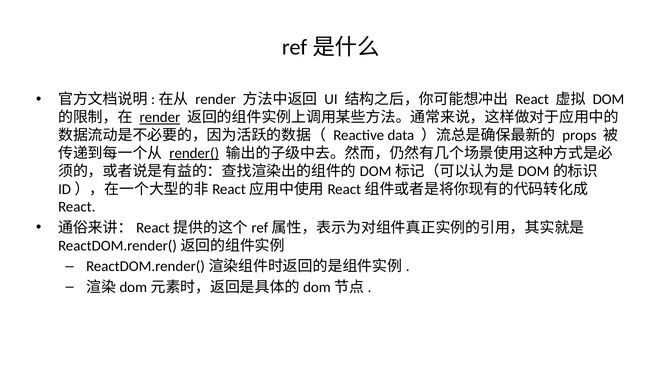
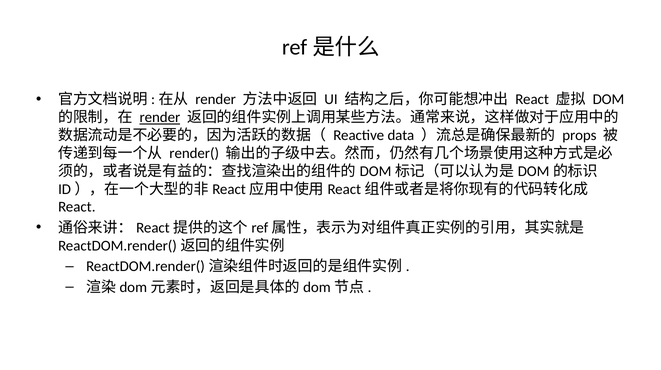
render( underline: present -> none
